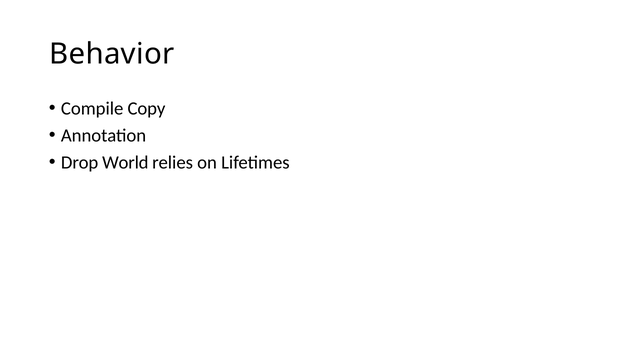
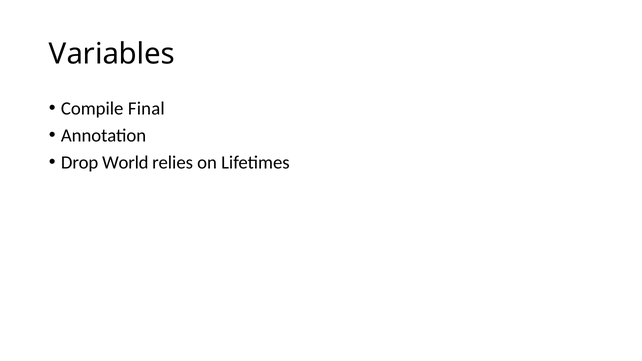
Behavior: Behavior -> Variables
Copy: Copy -> Final
